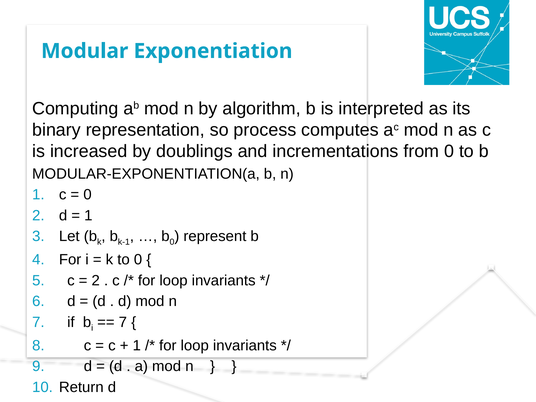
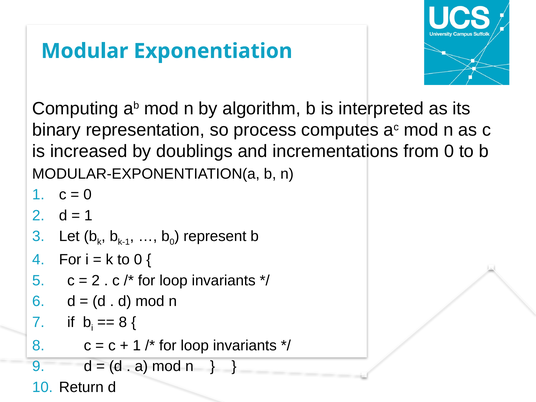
7 at (123, 322): 7 -> 8
